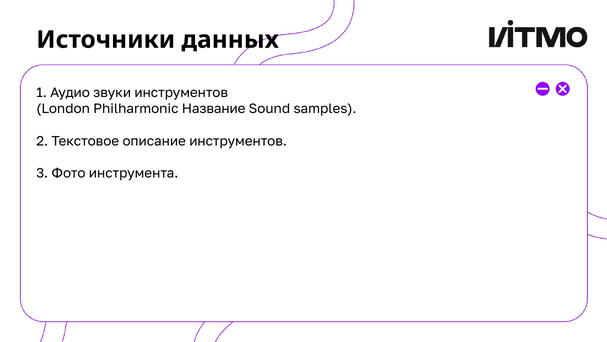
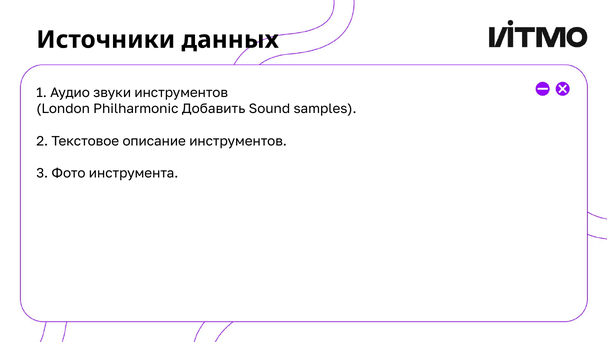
Название: Название -> Добавить
